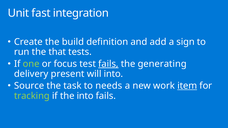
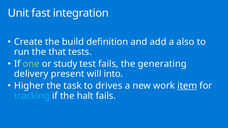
sign: sign -> also
focus: focus -> study
fails at (108, 64) underline: present -> none
Source: Source -> Higher
needs: needs -> drives
tracking colour: light green -> light blue
the into: into -> halt
